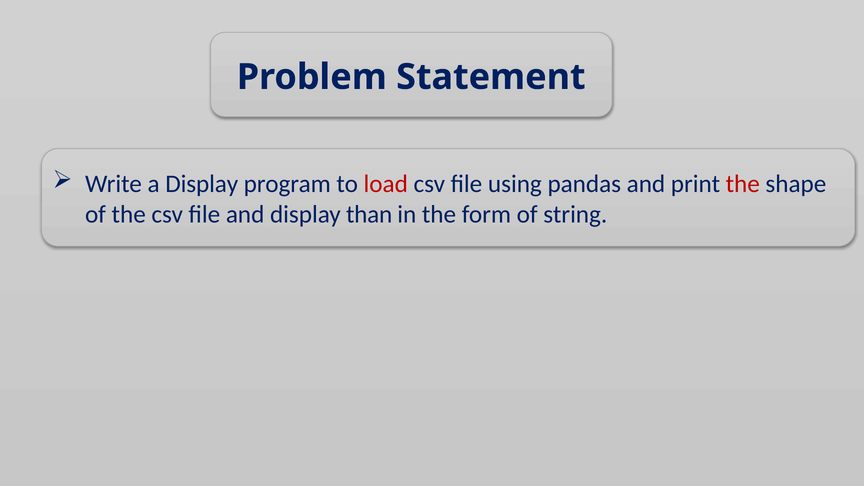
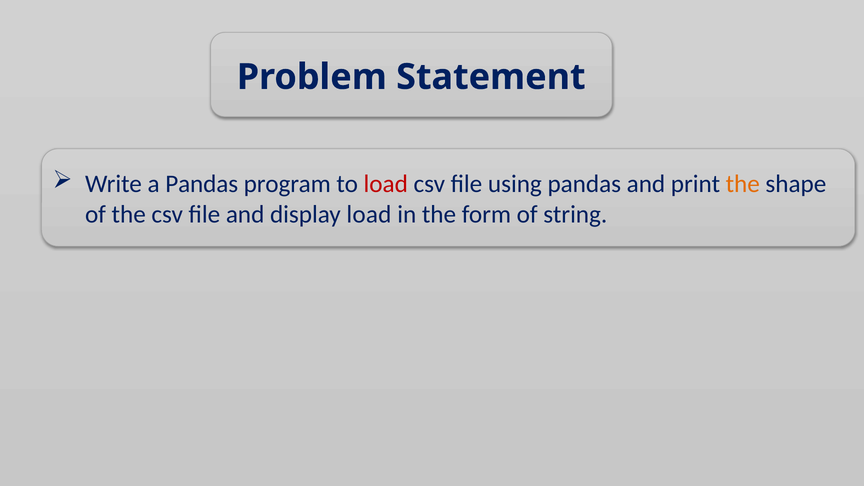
a Display: Display -> Pandas
the at (743, 184) colour: red -> orange
display than: than -> load
